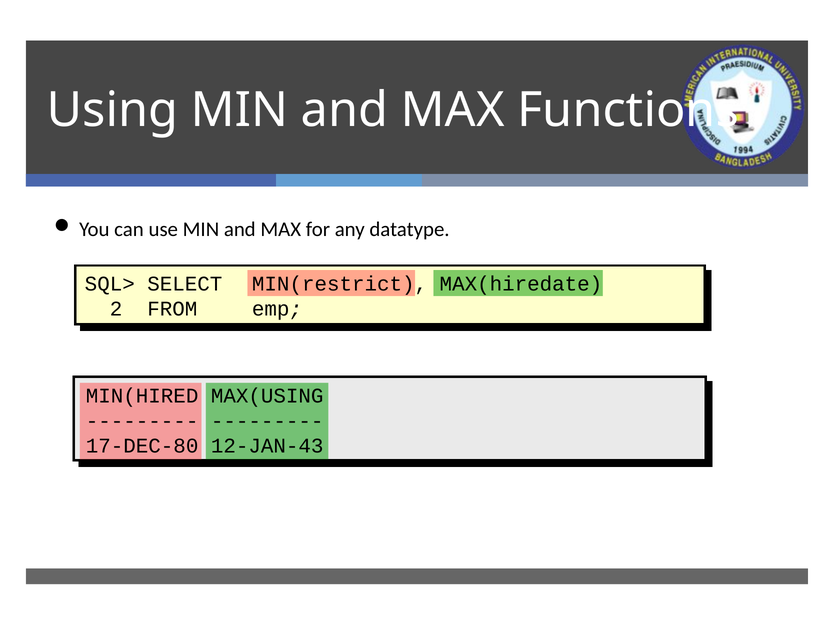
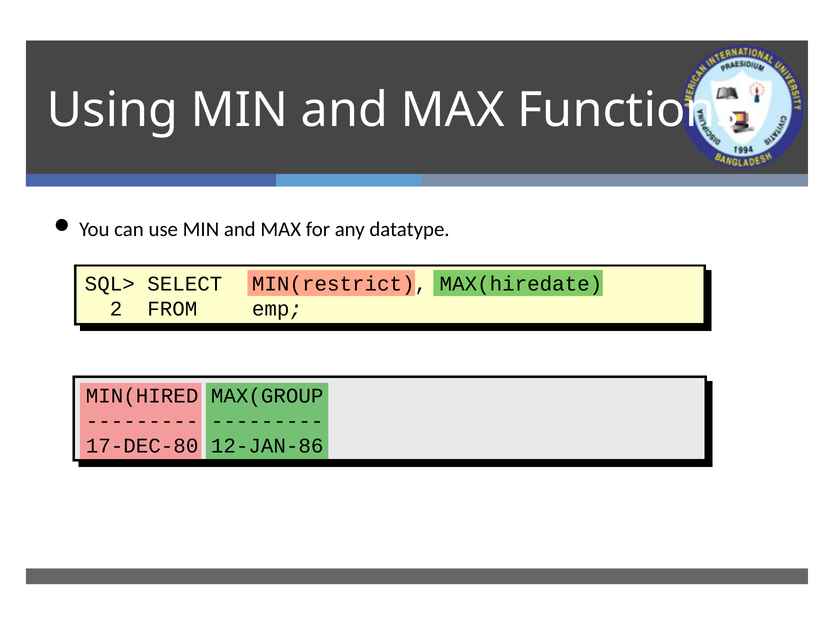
MAX(USING: MAX(USING -> MAX(GROUP
12-JAN-43: 12-JAN-43 -> 12-JAN-86
